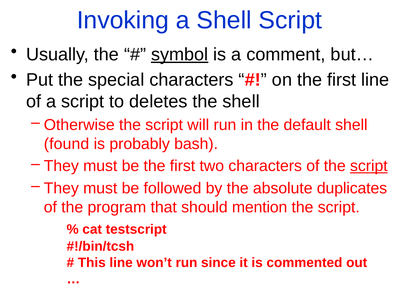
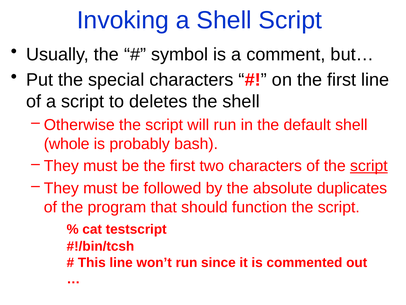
symbol underline: present -> none
found: found -> whole
mention: mention -> function
